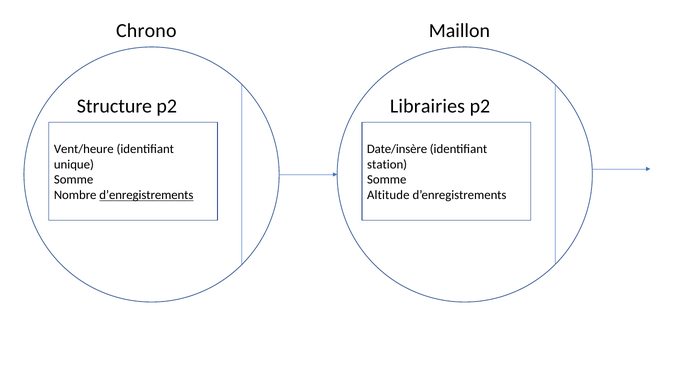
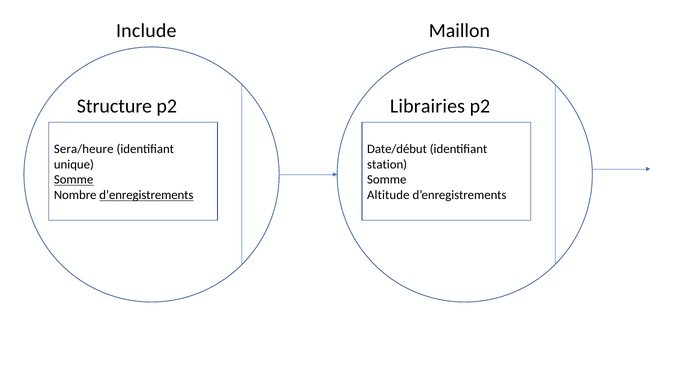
Chrono: Chrono -> Include
Vent/heure: Vent/heure -> Sera/heure
Date/insère: Date/insère -> Date/début
Somme at (74, 180) underline: none -> present
